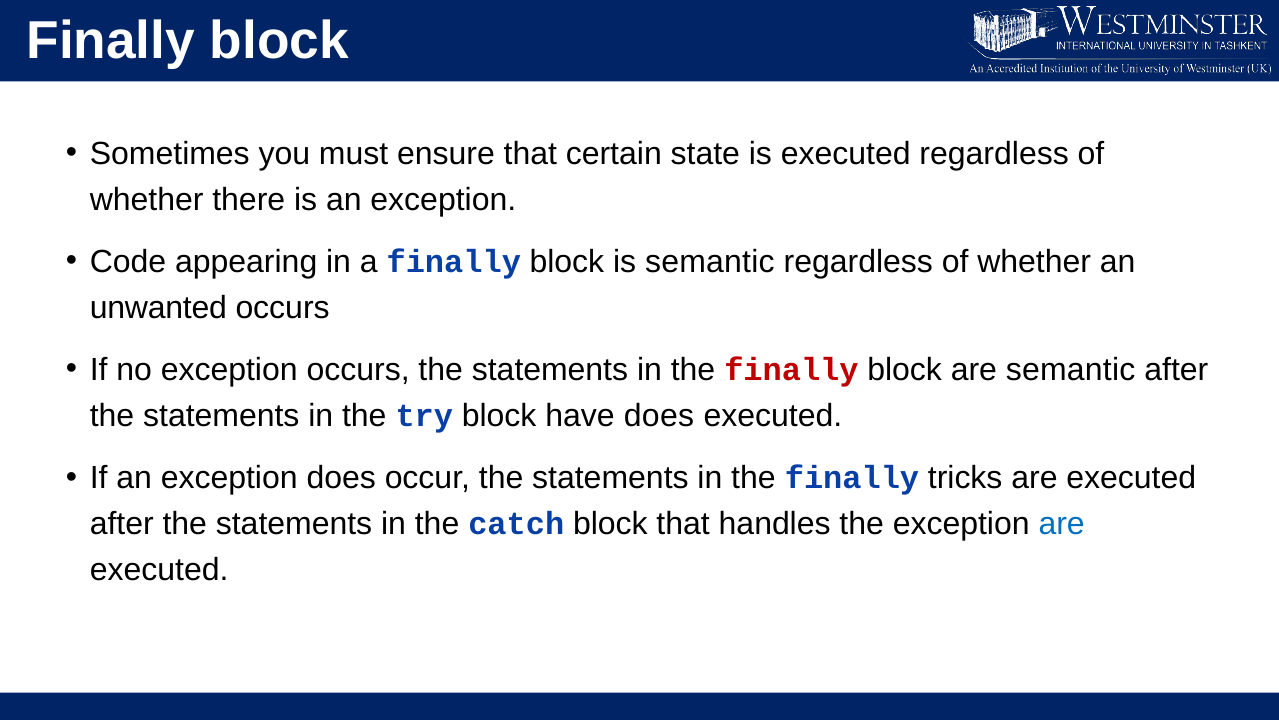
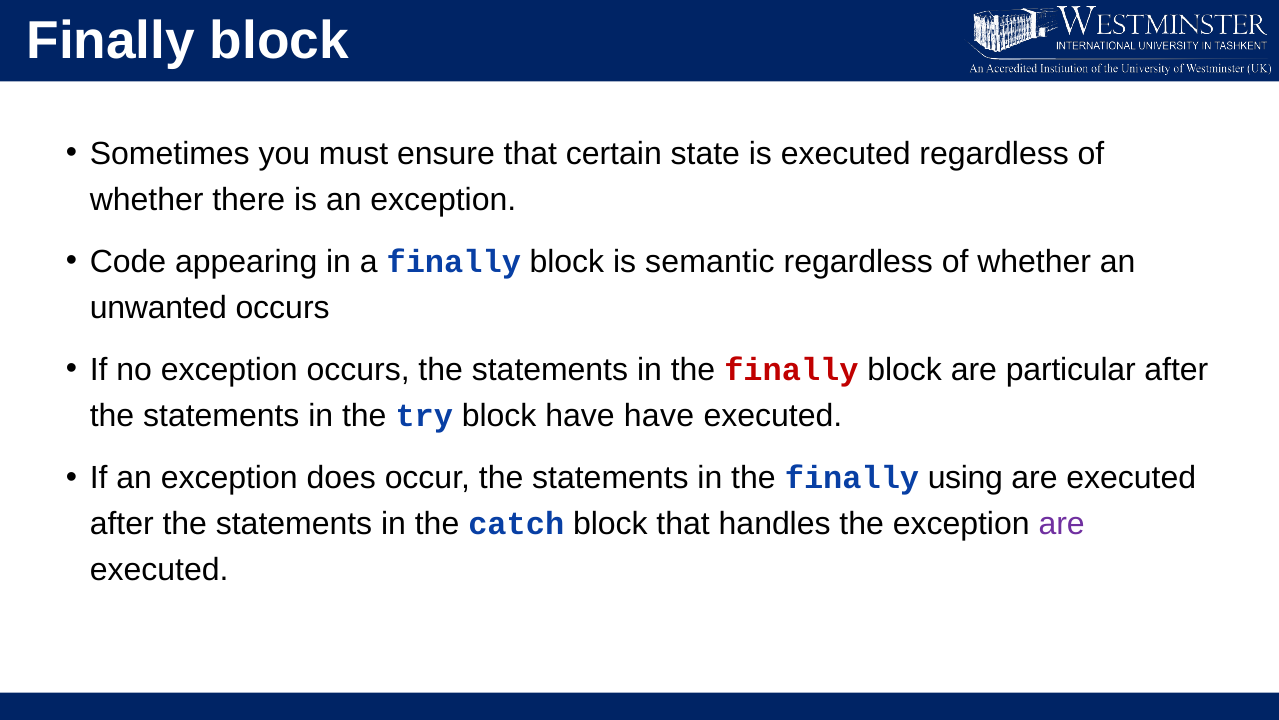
are semantic: semantic -> particular
have does: does -> have
tricks: tricks -> using
are at (1062, 524) colour: blue -> purple
